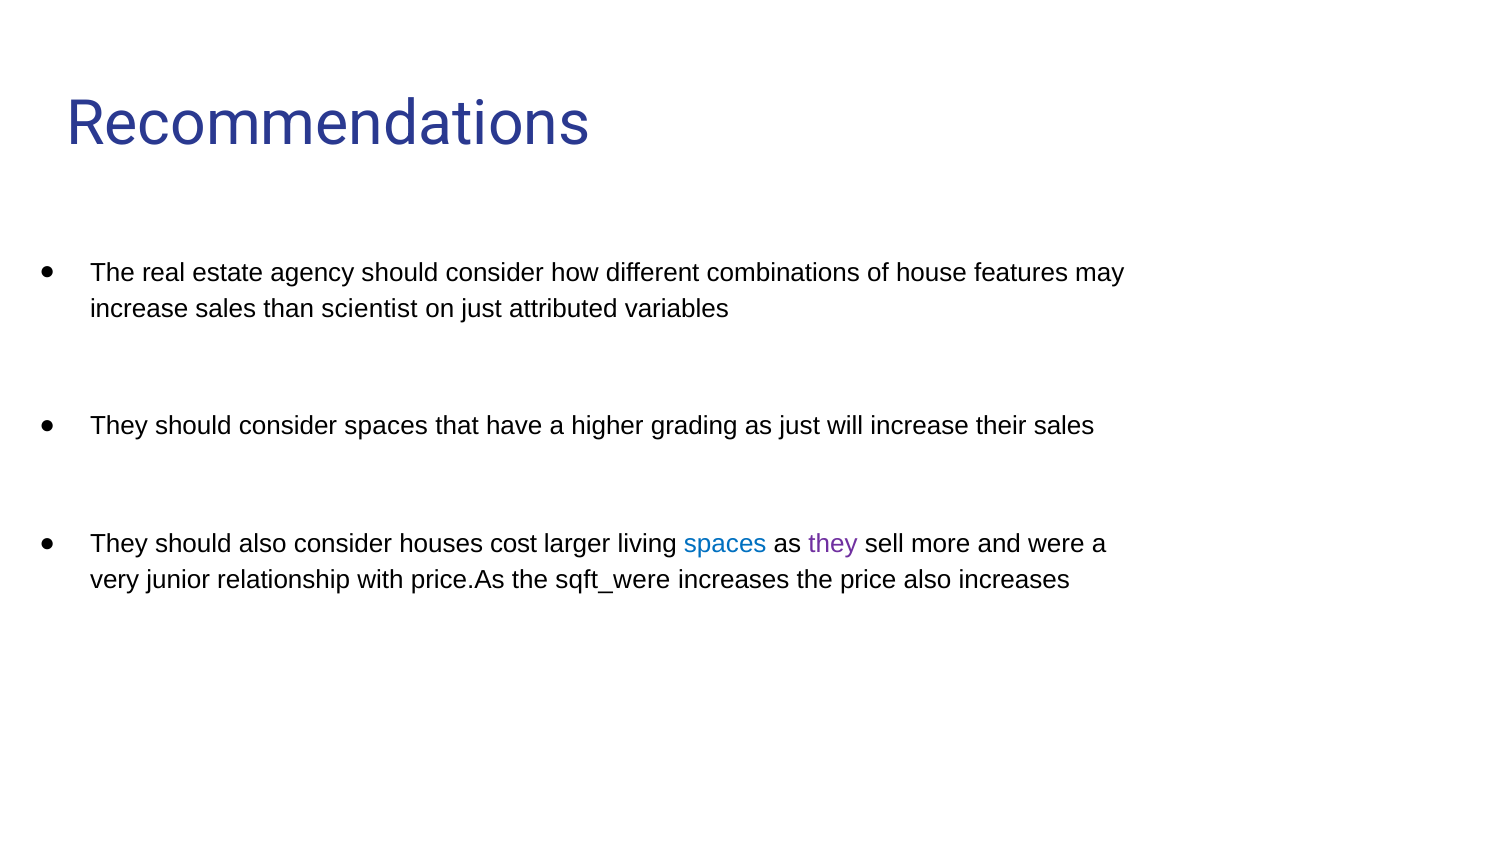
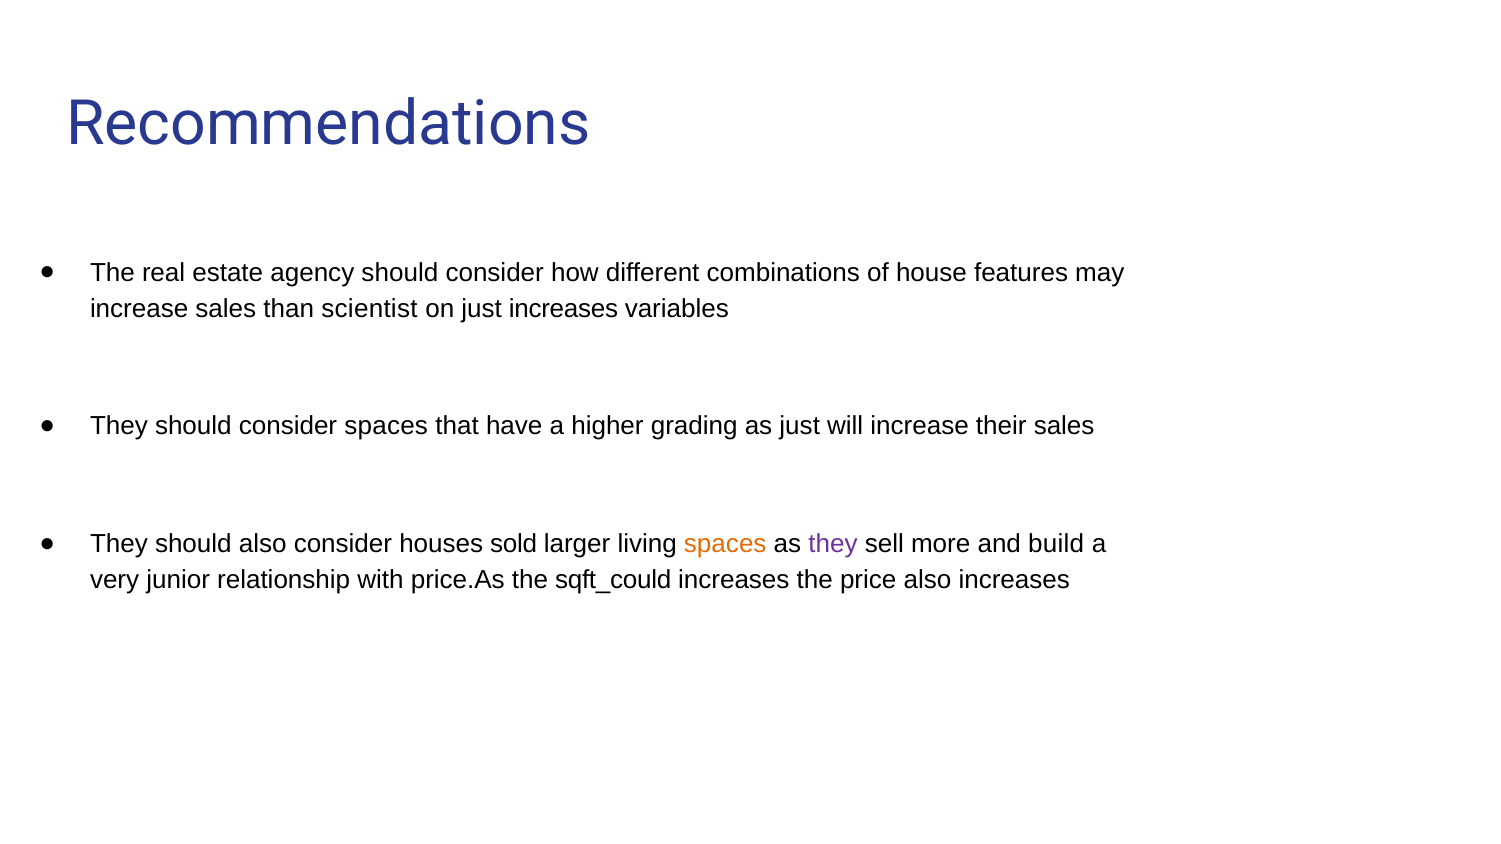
just attributed: attributed -> increases
cost: cost -> sold
spaces at (725, 544) colour: blue -> orange
were: were -> build
sqft_were: sqft_were -> sqft_could
